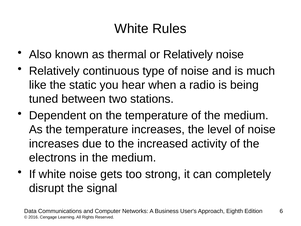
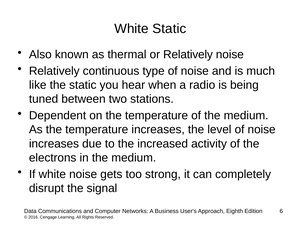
White Rules: Rules -> Static
